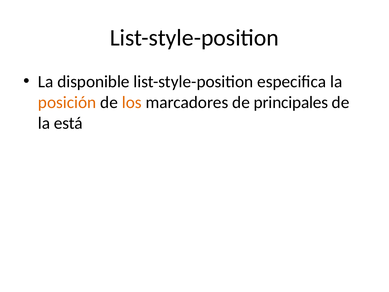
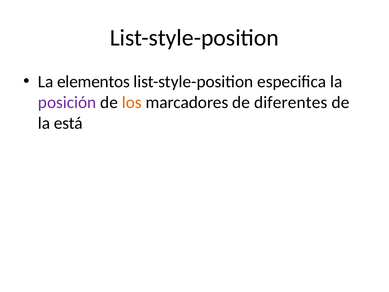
disponible: disponible -> elementos
posición colour: orange -> purple
principales: principales -> diferentes
